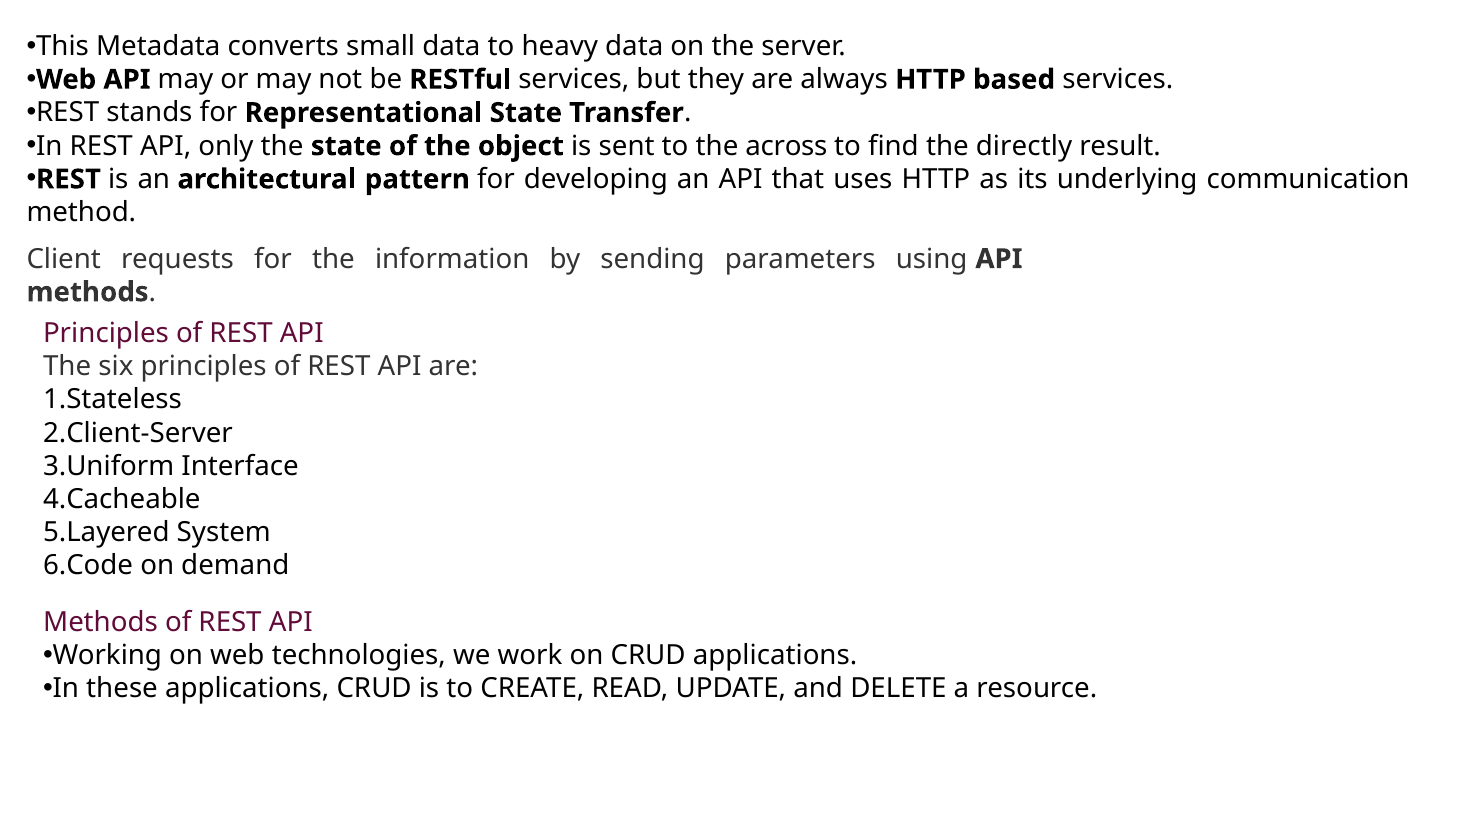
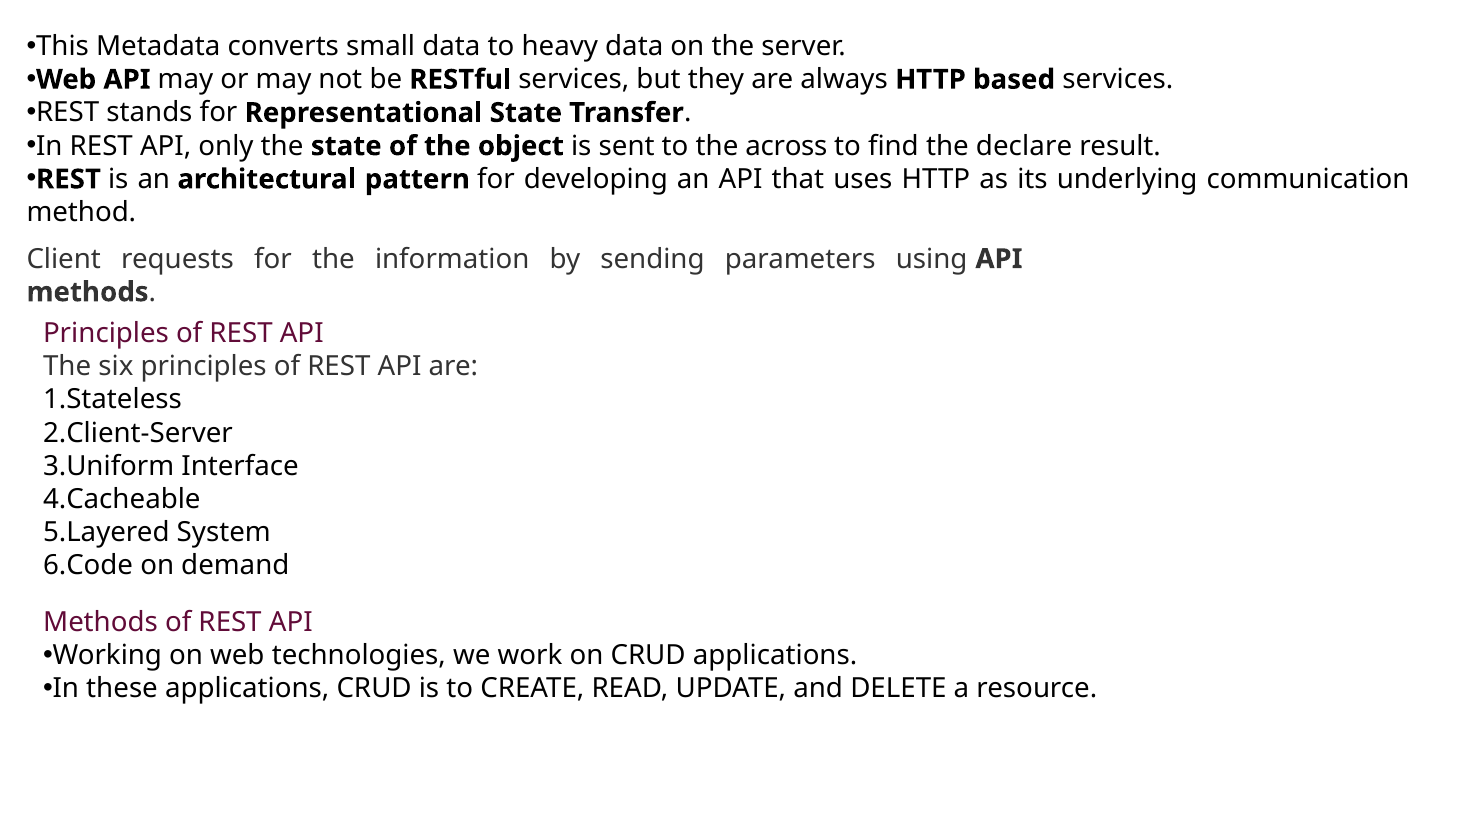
directly: directly -> declare
